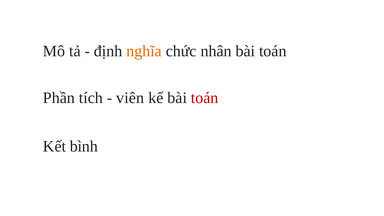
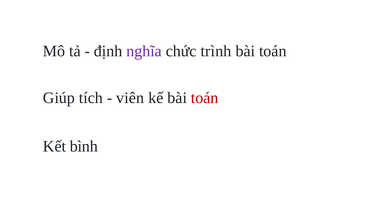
nghĩa colour: orange -> purple
nhân: nhân -> trình
Phần: Phần -> Giúp
